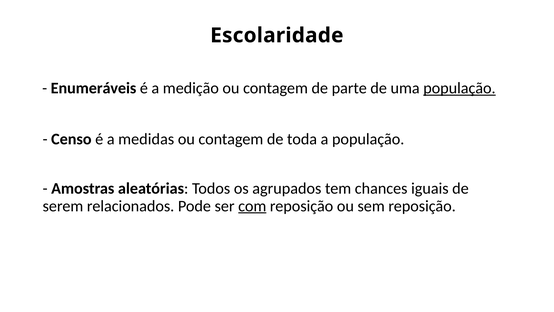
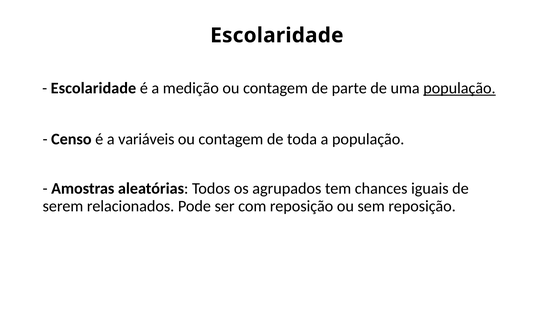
Enumeráveis at (94, 88): Enumeráveis -> Escolaridade
medidas: medidas -> variáveis
com underline: present -> none
